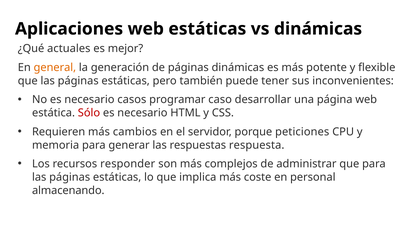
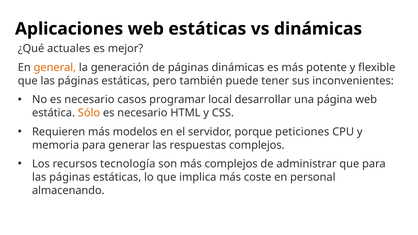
caso: caso -> local
Sólo colour: red -> orange
cambios: cambios -> modelos
respuestas respuesta: respuesta -> complejos
responder: responder -> tecnología
